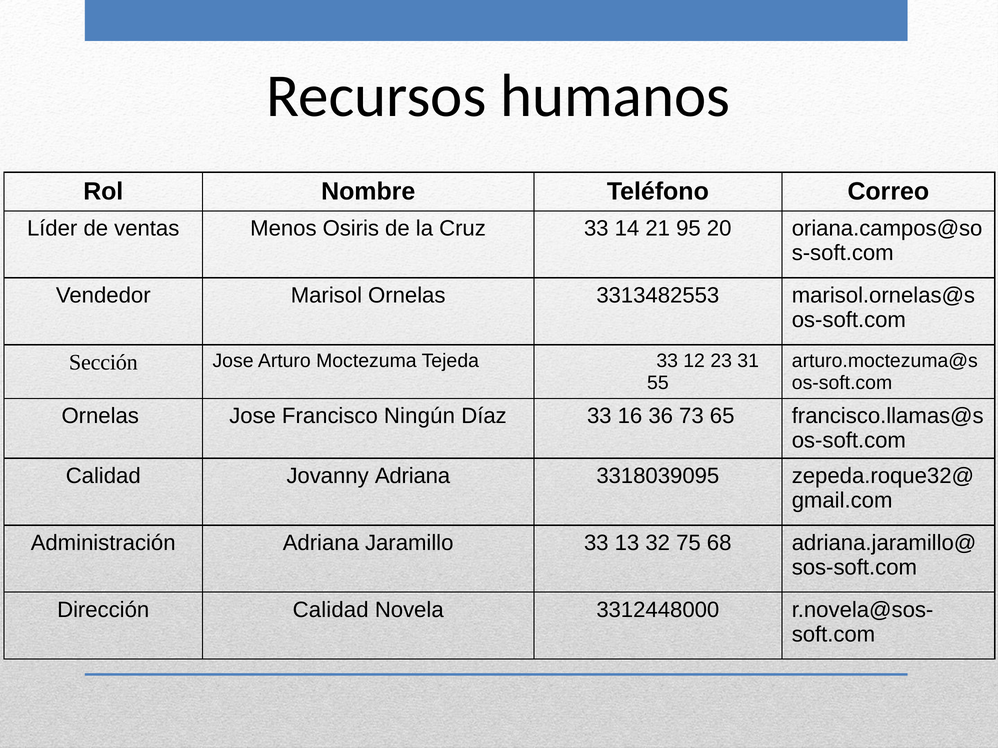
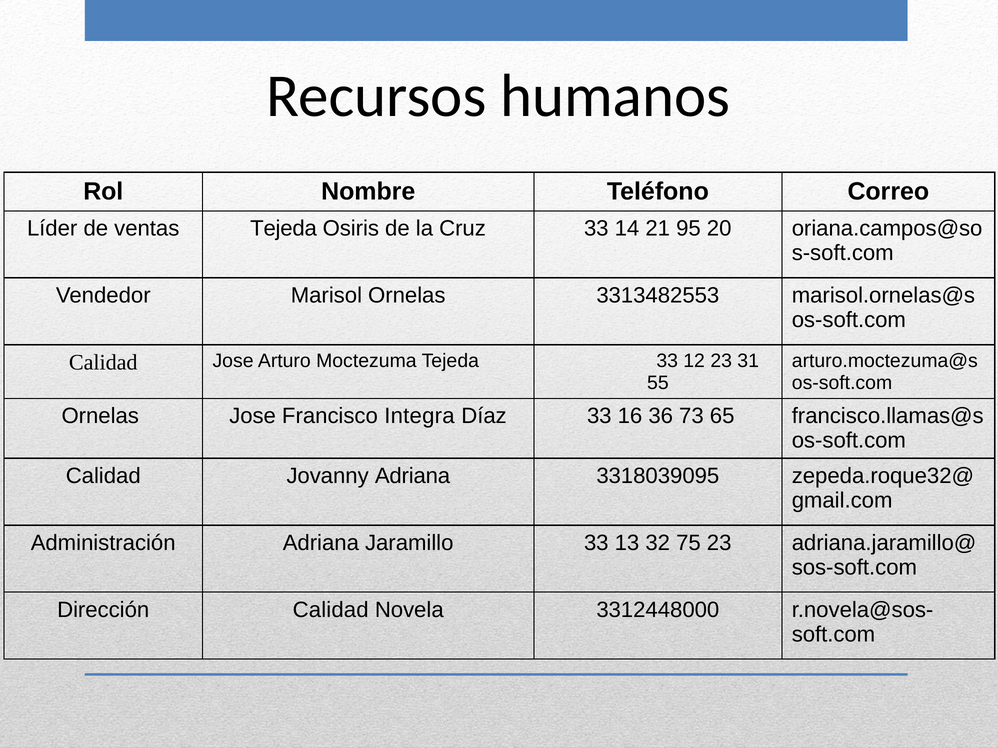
ventas Menos: Menos -> Tejeda
Sección at (103, 362): Sección -> Calidad
Ningún: Ningún -> Integra
75 68: 68 -> 23
